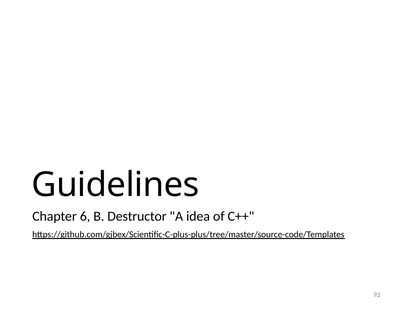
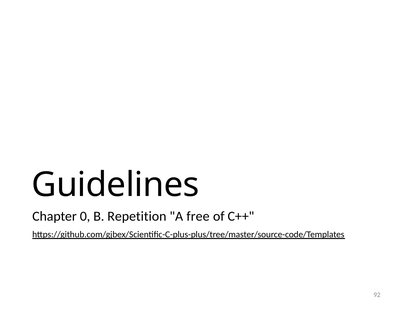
6: 6 -> 0
Destructor: Destructor -> Repetition
idea: idea -> free
